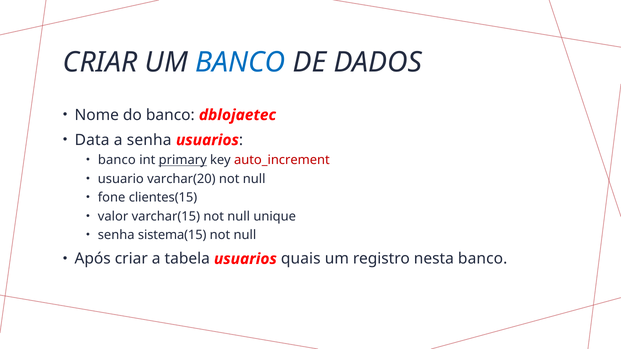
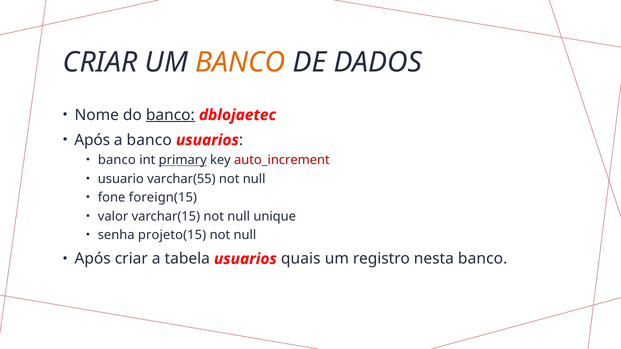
BANCO at (240, 62) colour: blue -> orange
banco at (170, 115) underline: none -> present
Data at (92, 140): Data -> Após
a senha: senha -> banco
varchar(20: varchar(20 -> varchar(55
clientes(15: clientes(15 -> foreign(15
sistema(15: sistema(15 -> projeto(15
